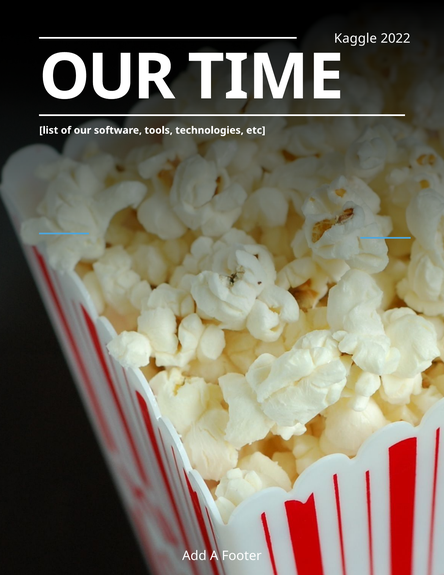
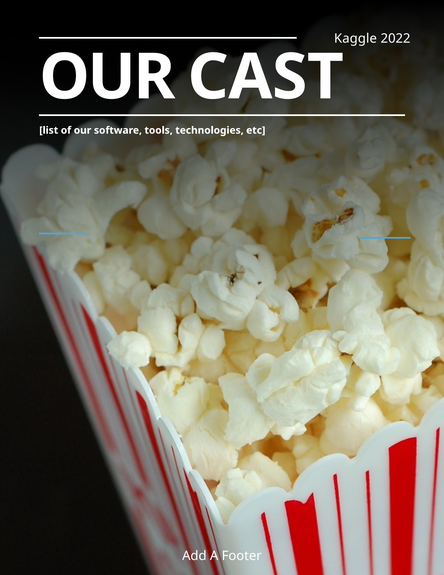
TIME: TIME -> CAST
